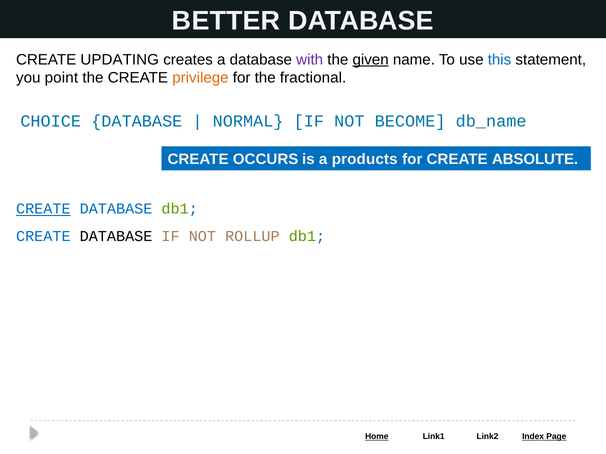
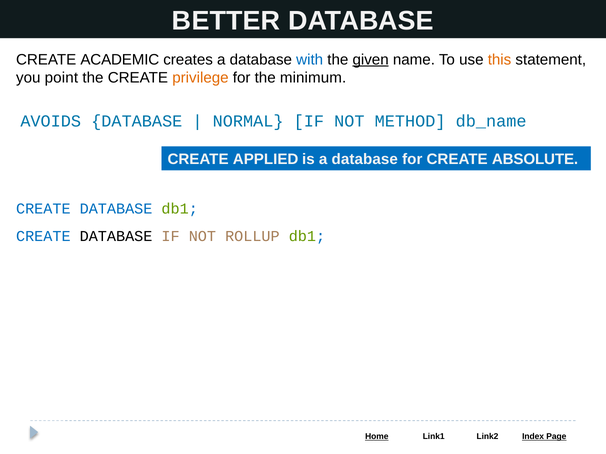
UPDATING: UPDATING -> ACADEMIC
with colour: purple -> blue
this colour: blue -> orange
fractional: fractional -> minimum
CHOICE: CHOICE -> AVOIDS
BECOME: BECOME -> METHOD
OCCURS: OCCURS -> APPLIED
is a products: products -> database
CREATE at (43, 209) underline: present -> none
